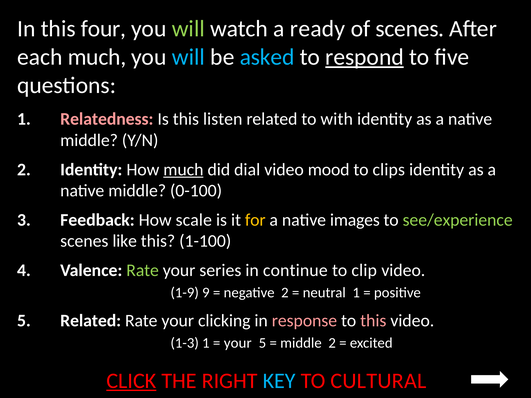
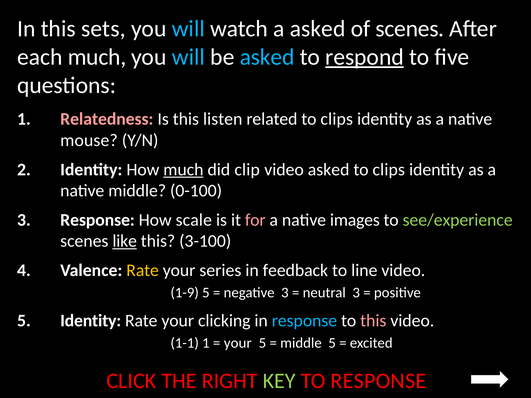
four: four -> sets
will at (188, 29) colour: light green -> light blue
a ready: ready -> asked
related to with: with -> clips
middle at (89, 140): middle -> mouse
dial: dial -> clip
video mood: mood -> asked
Feedback at (97, 220): Feedback -> Response
for colour: yellow -> pink
like underline: none -> present
1-100: 1-100 -> 3-100
Rate at (143, 271) colour: light green -> yellow
continue: continue -> feedback
clip: clip -> line
1-9 9: 9 -> 5
negative 2: 2 -> 3
neutral 1: 1 -> 3
5 Related: Related -> Identity
response at (304, 321) colour: pink -> light blue
1-3: 1-3 -> 1-1
middle 2: 2 -> 5
CLICK underline: present -> none
KEY colour: light blue -> light green
TO CULTURAL: CULTURAL -> RESPONSE
